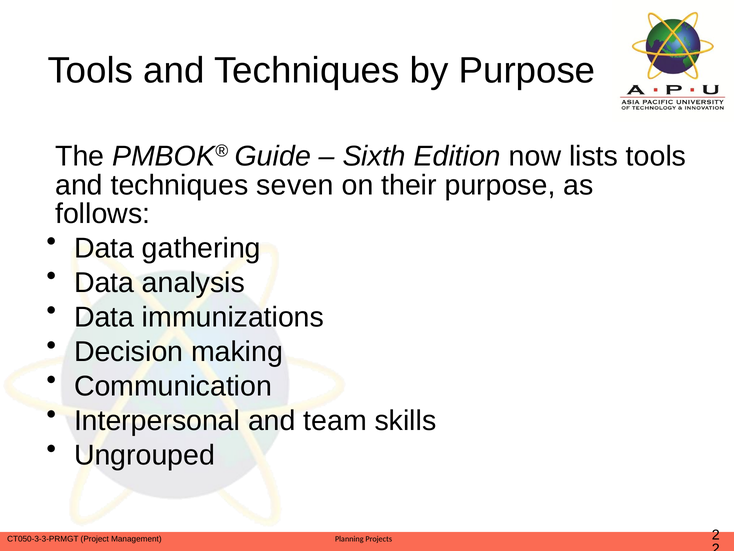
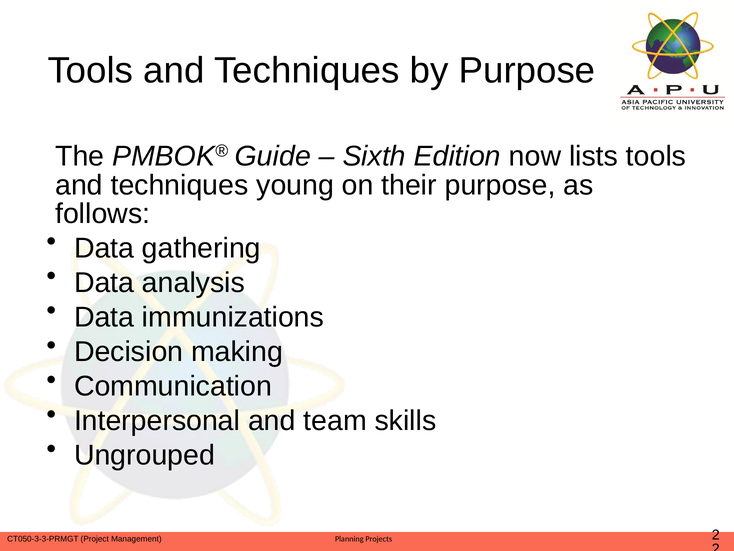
seven: seven -> young
